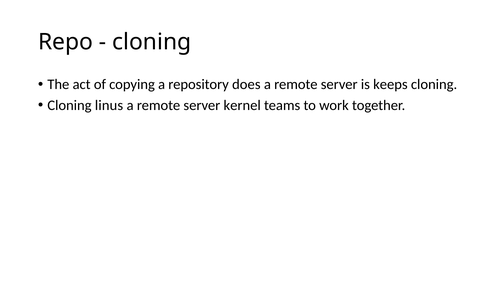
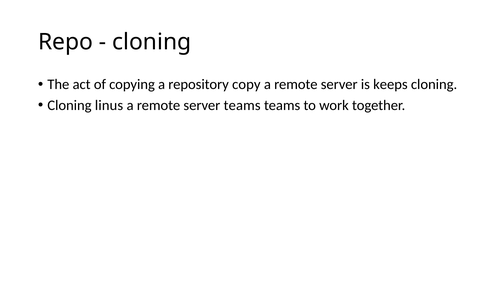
does: does -> copy
server kernel: kernel -> teams
